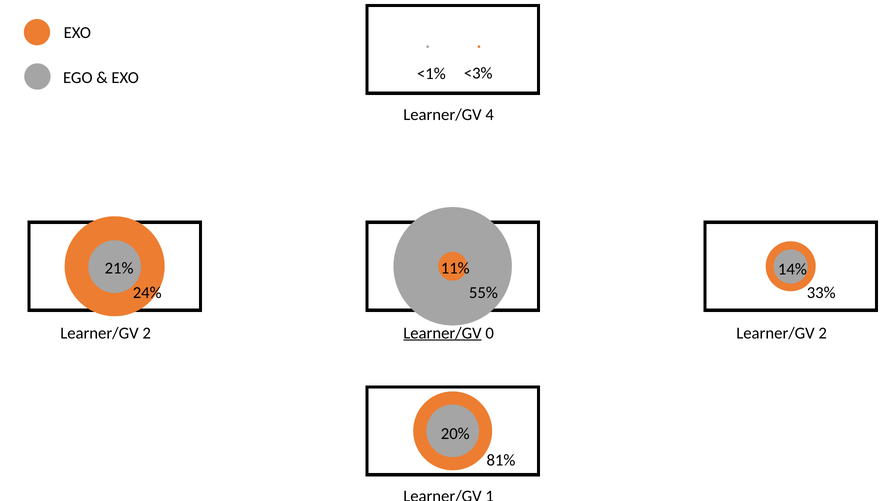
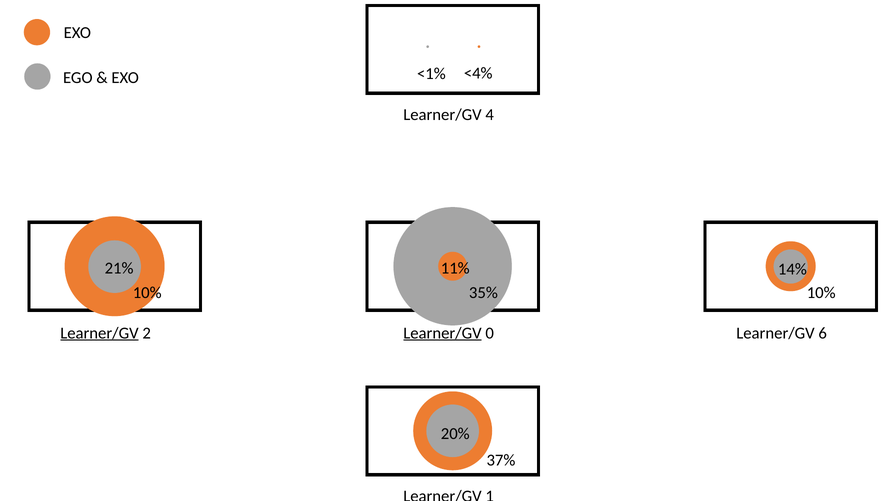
<3%: <3% -> <4%
24% at (147, 293): 24% -> 10%
33% at (821, 293): 33% -> 10%
55%: 55% -> 35%
Learner/GV at (99, 333) underline: none -> present
2 Learner/GV 2: 2 -> 6
81%: 81% -> 37%
